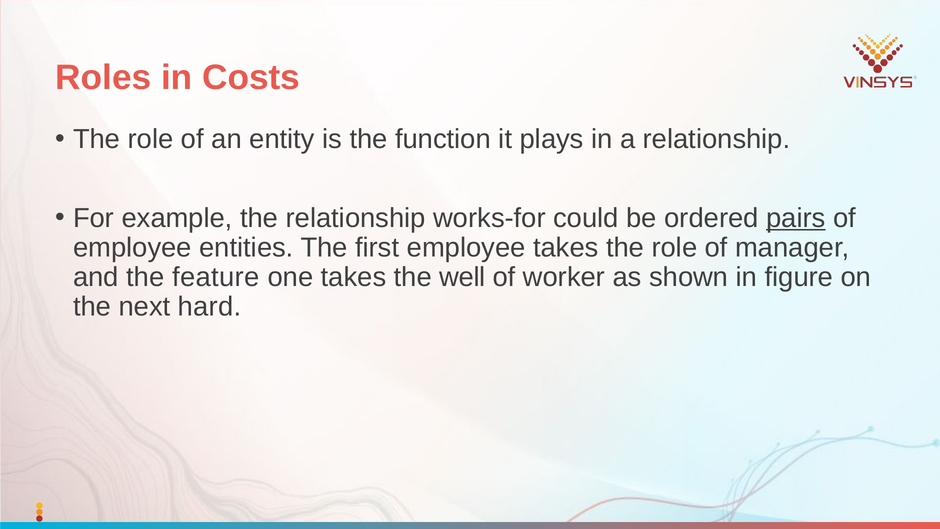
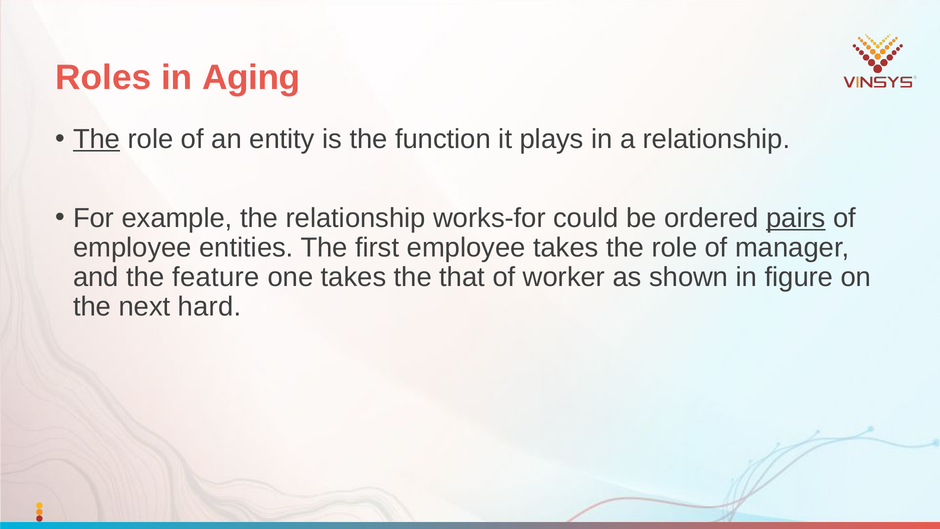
Costs: Costs -> Aging
The at (97, 139) underline: none -> present
well: well -> that
